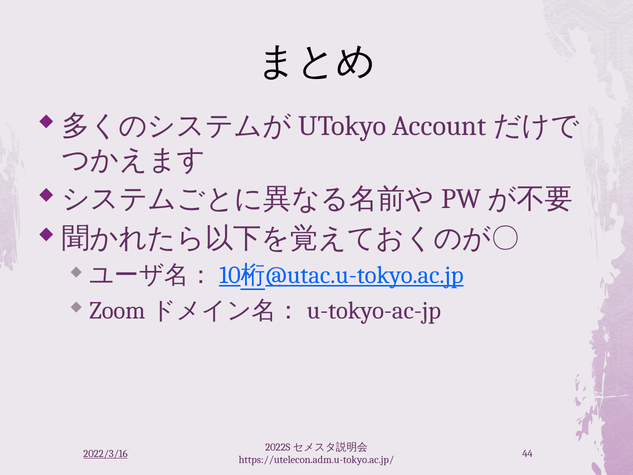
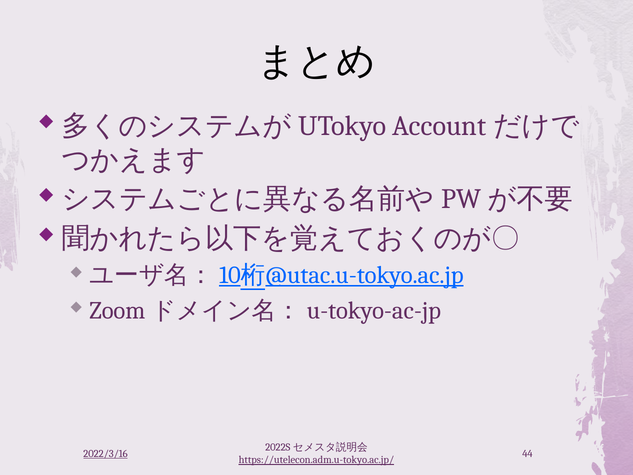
https://utelecon.adm.u-tokyo.ac.jp/ underline: none -> present
